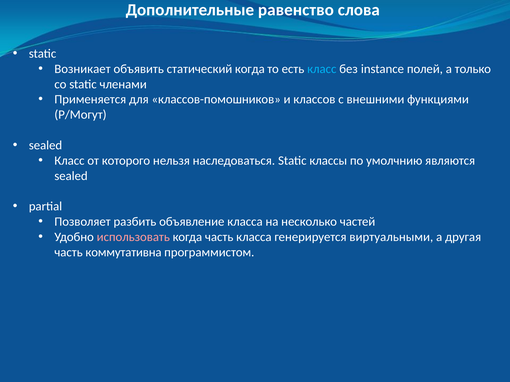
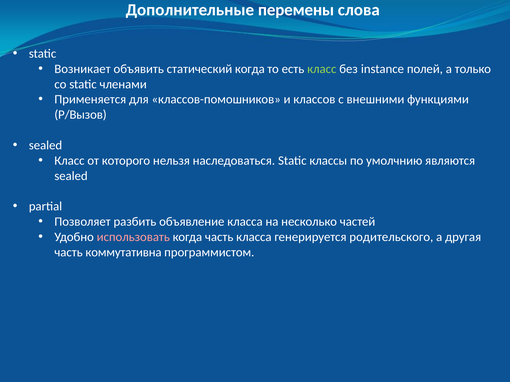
равенство: равенство -> перемены
класс at (322, 69) colour: light blue -> light green
P/Могут: P/Могут -> P/Вызов
виртуальными: виртуальными -> родительского
